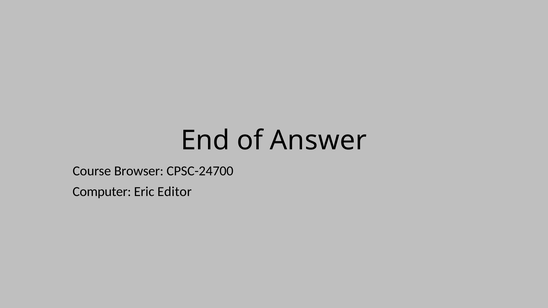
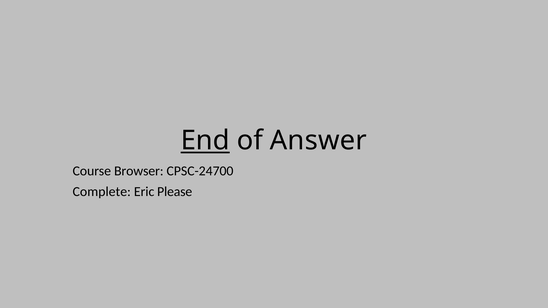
End underline: none -> present
Computer: Computer -> Complete
Editor: Editor -> Please
